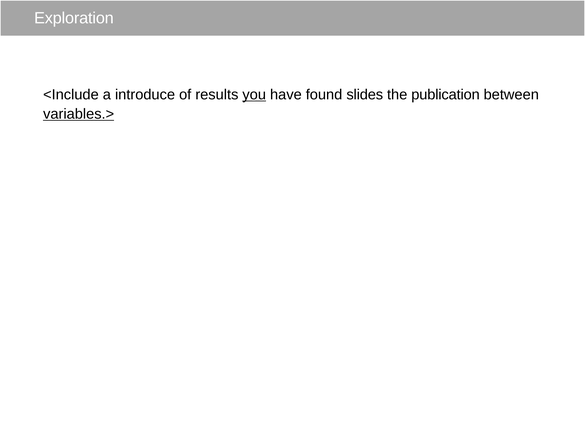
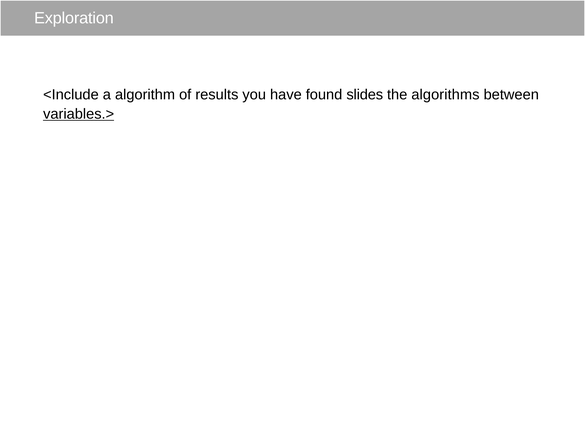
introduce: introduce -> algorithm
you underline: present -> none
publication: publication -> algorithms
